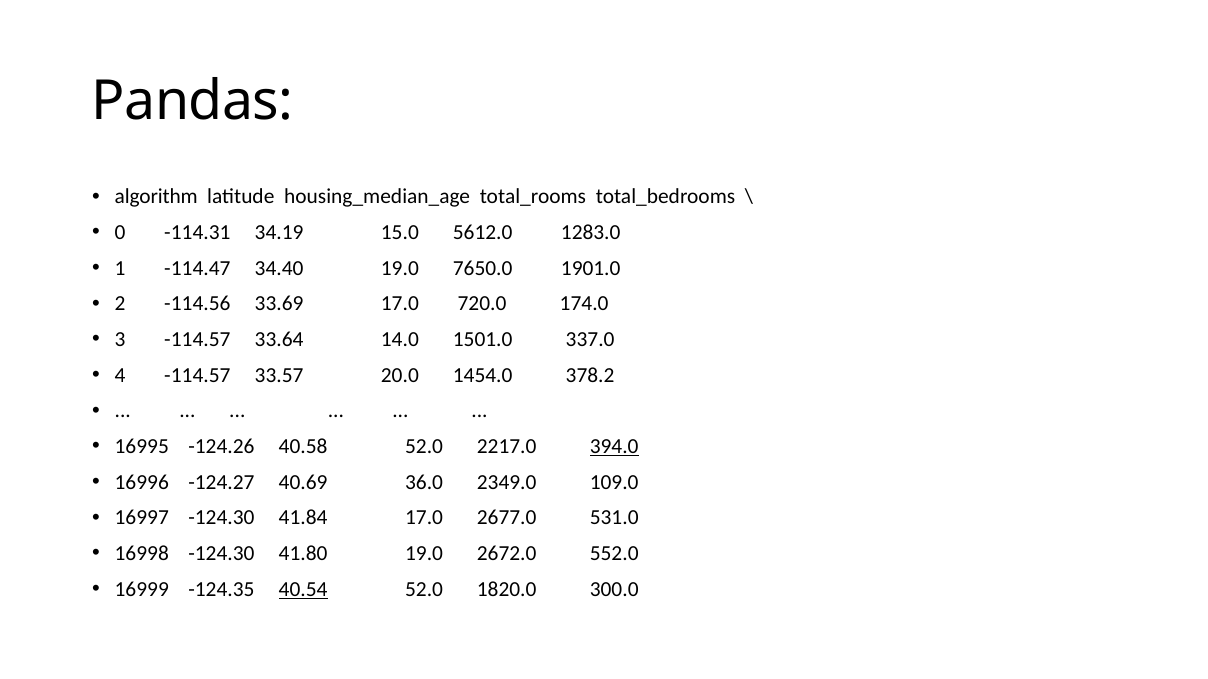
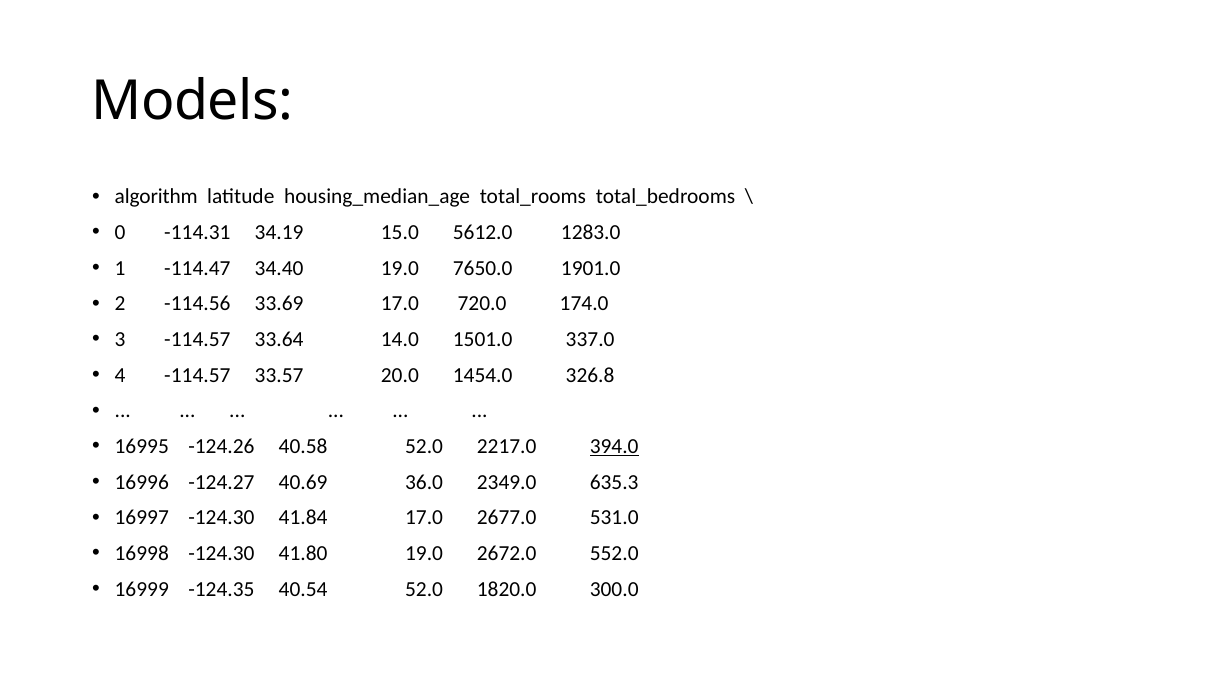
Pandas: Pandas -> Models
378.2: 378.2 -> 326.8
109.0: 109.0 -> 635.3
40.54 underline: present -> none
